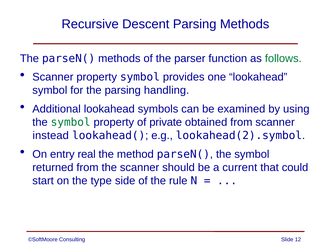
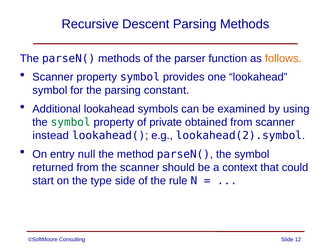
follows colour: green -> orange
handling: handling -> constant
real: real -> null
current: current -> context
